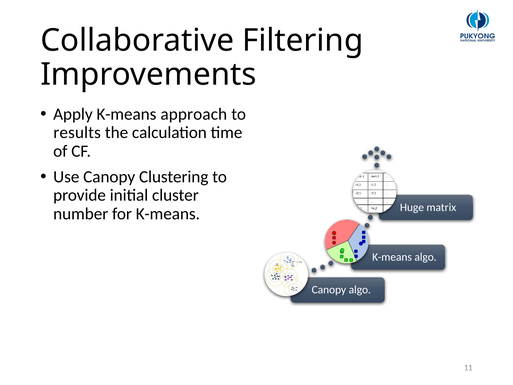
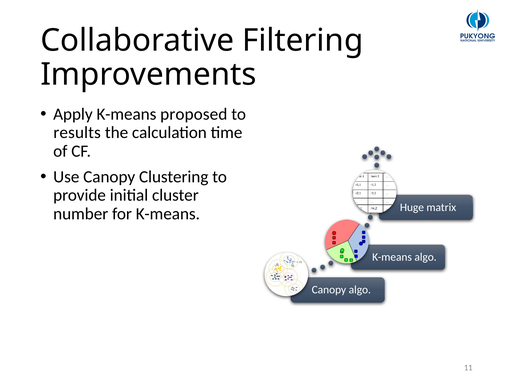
approach: approach -> proposed
